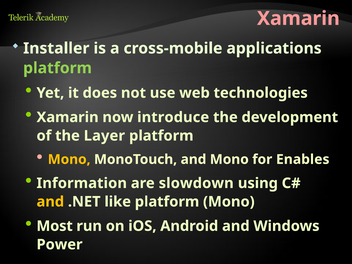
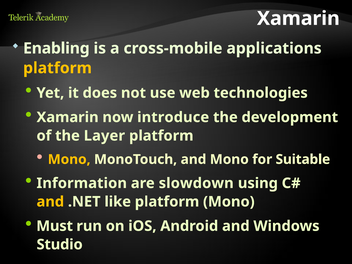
Xamarin at (298, 18) colour: pink -> white
Installer: Installer -> Enabling
platform at (58, 68) colour: light green -> yellow
Enables: Enables -> Suitable
Most: Most -> Must
Power: Power -> Studio
